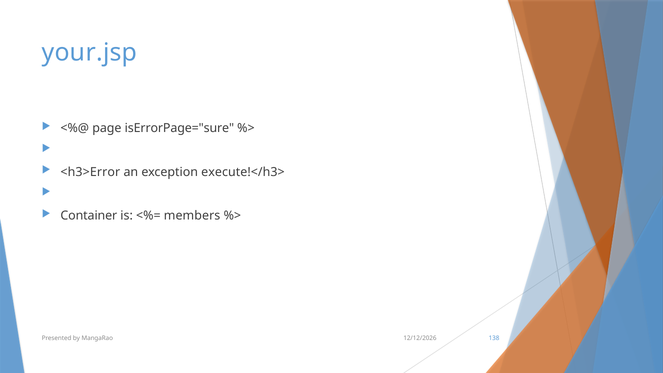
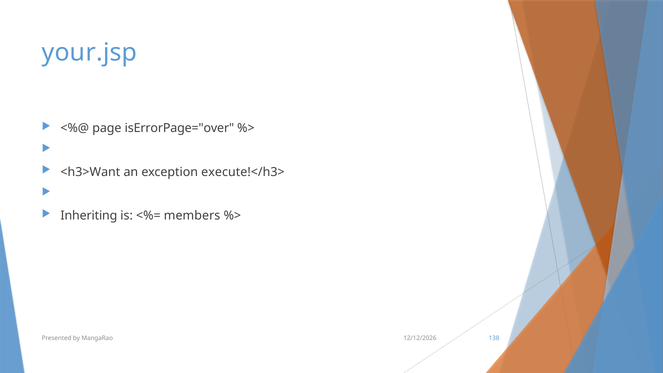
isErrorPage="sure: isErrorPage="sure -> isErrorPage="over
<h3>Error: <h3>Error -> <h3>Want
Container: Container -> Inheriting
